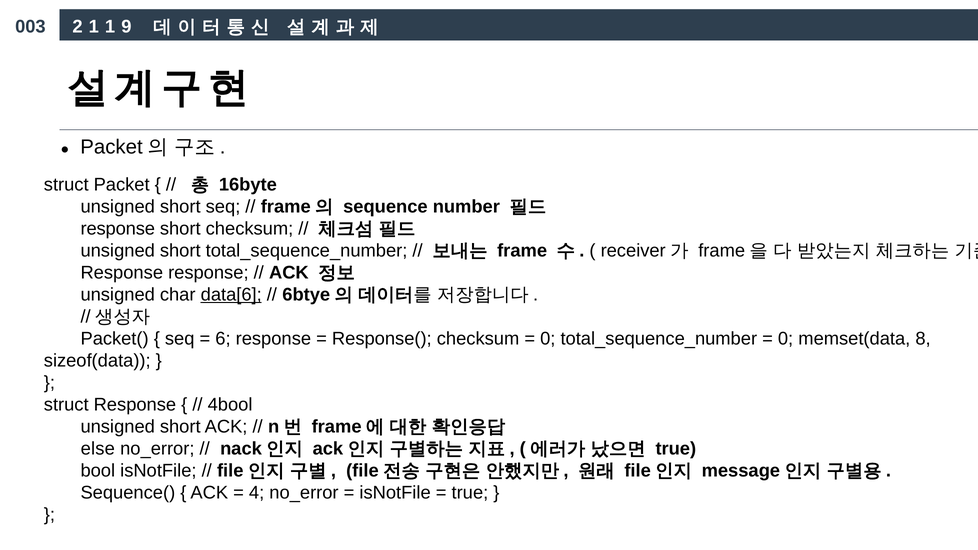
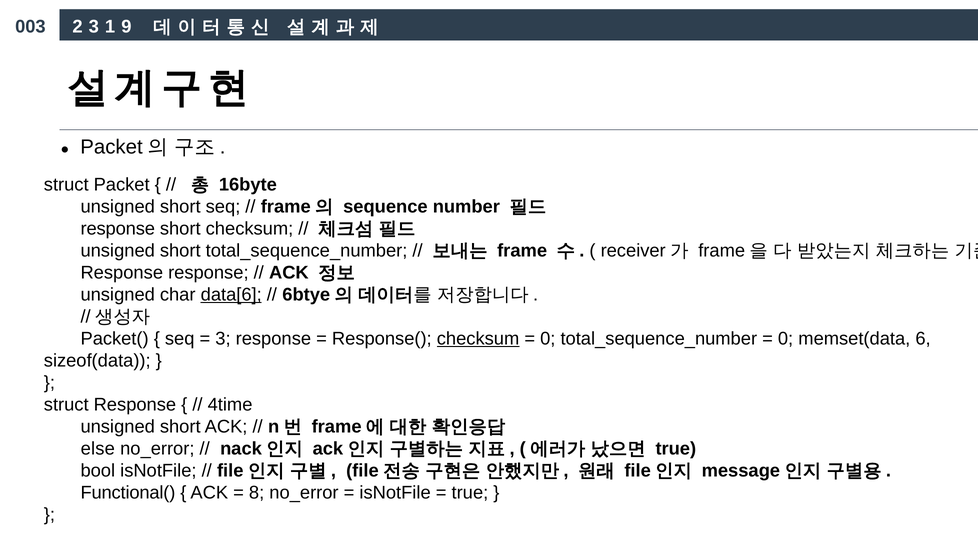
1 at (94, 27): 1 -> 3
6 at (223, 339): 6 -> 3
checksum at (478, 339) underline: none -> present
8: 8 -> 6
4bool: 4bool -> 4time
Sequence(: Sequence( -> Functional(
4: 4 -> 8
